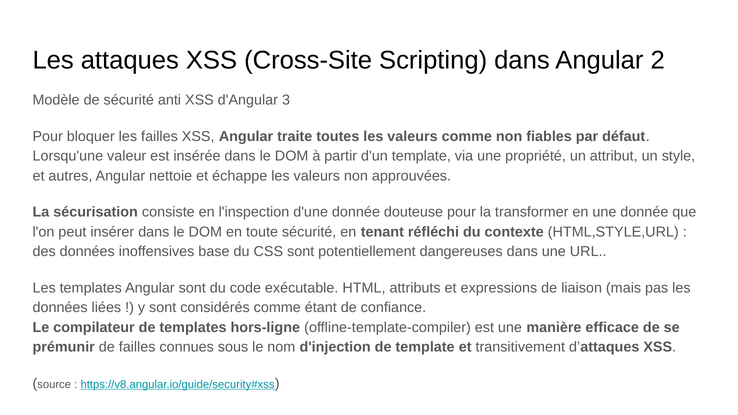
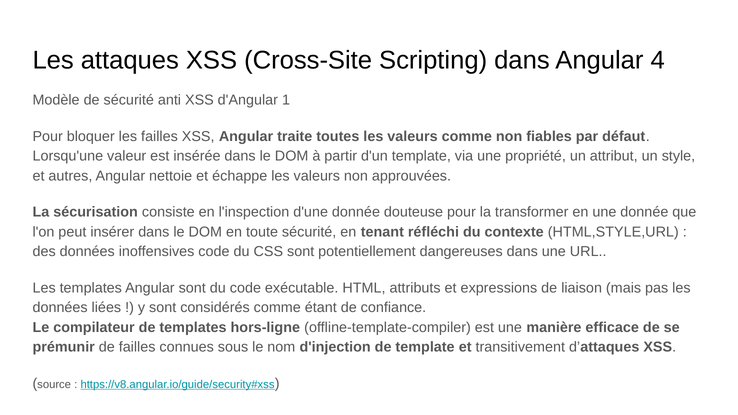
2: 2 -> 4
3: 3 -> 1
inoffensives base: base -> code
